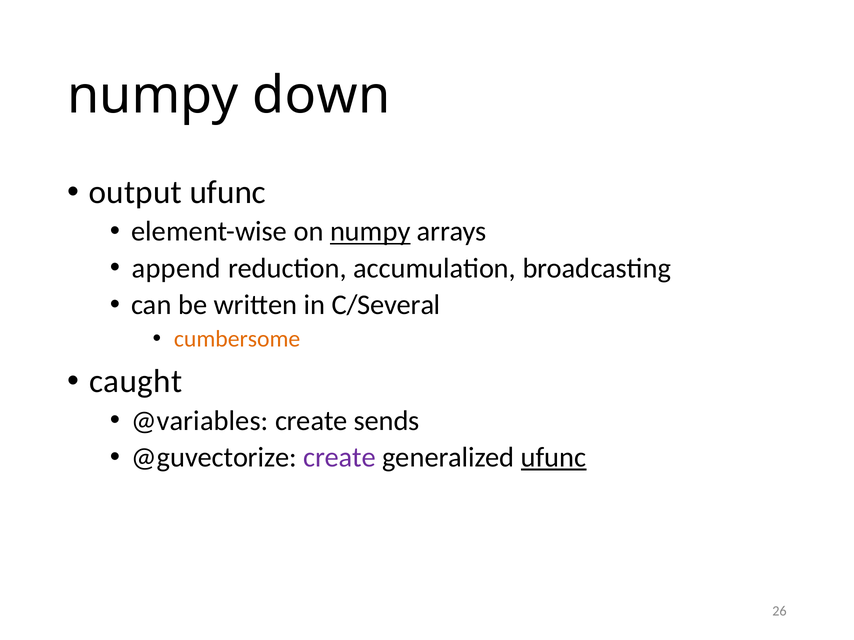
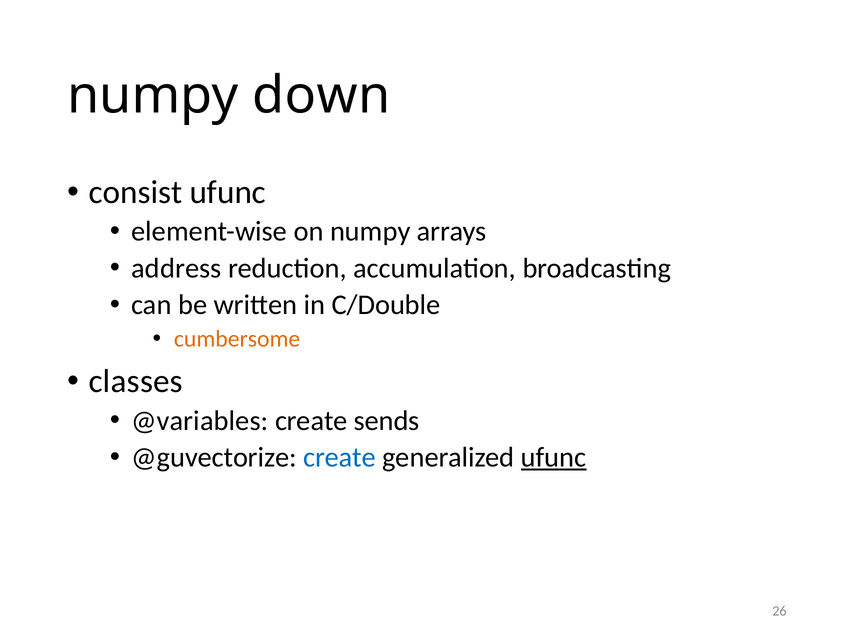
output: output -> consist
numpy at (370, 232) underline: present -> none
append: append -> address
C/Several: C/Several -> C/Double
caught: caught -> classes
create at (340, 458) colour: purple -> blue
